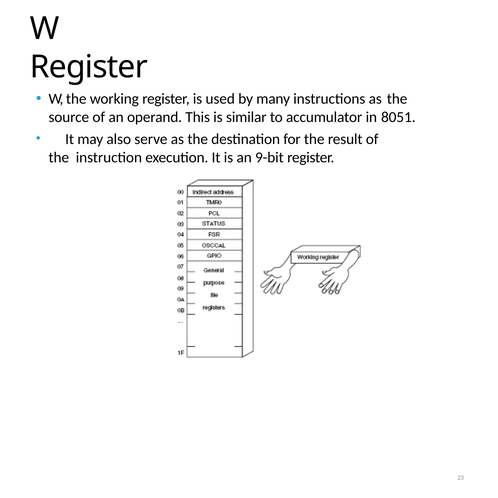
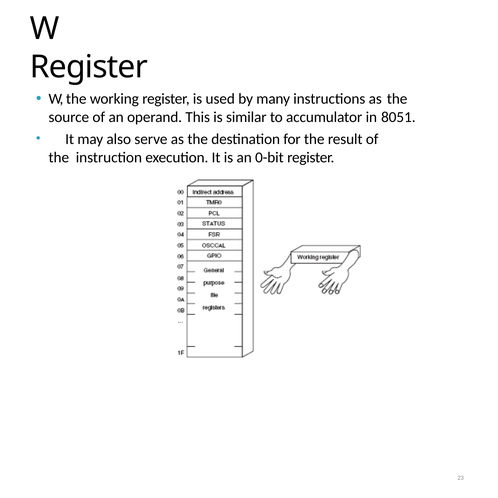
9-bit: 9-bit -> 0-bit
